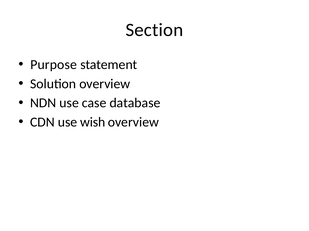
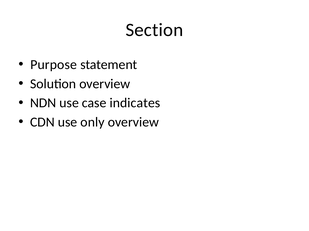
database: database -> indicates
wish: wish -> only
